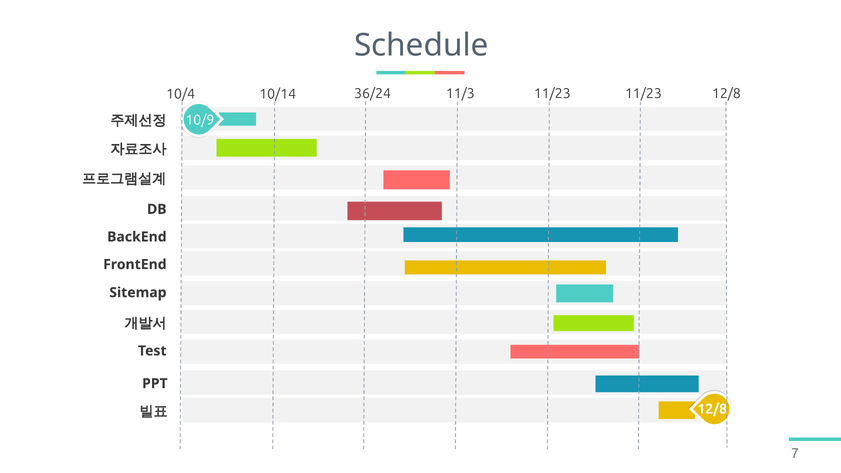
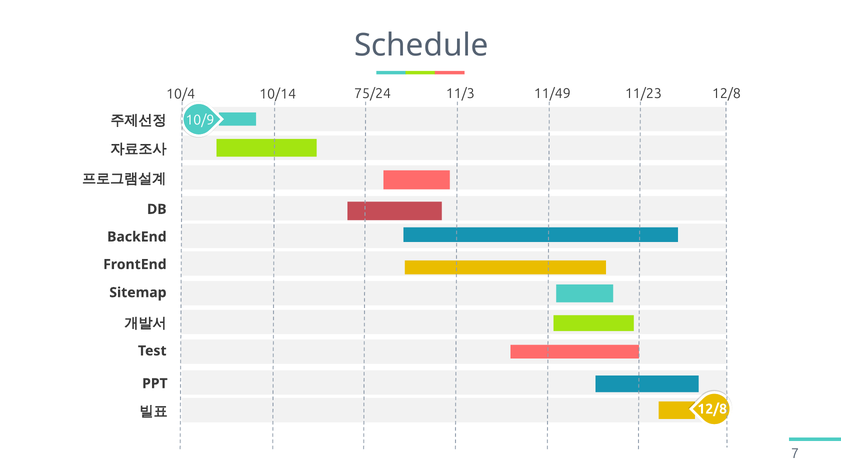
36/24: 36/24 -> 75/24
11/3 11/23: 11/23 -> 11/49
